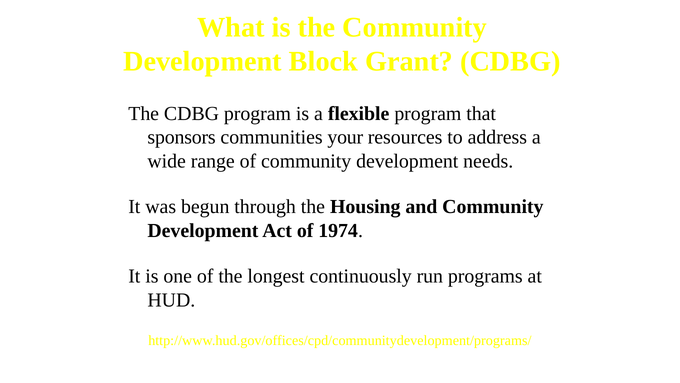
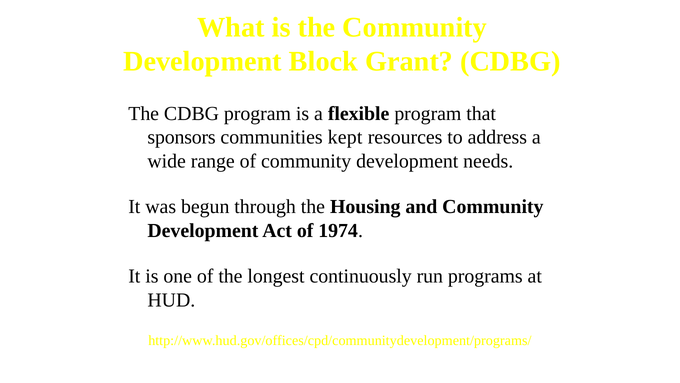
your: your -> kept
